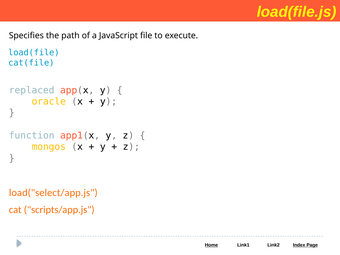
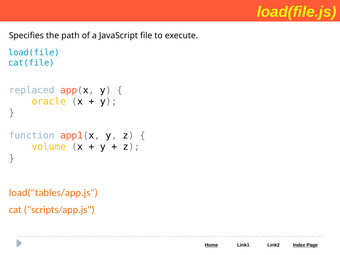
mongos: mongos -> volume
load("select/app.js: load("select/app.js -> load("tables/app.js
